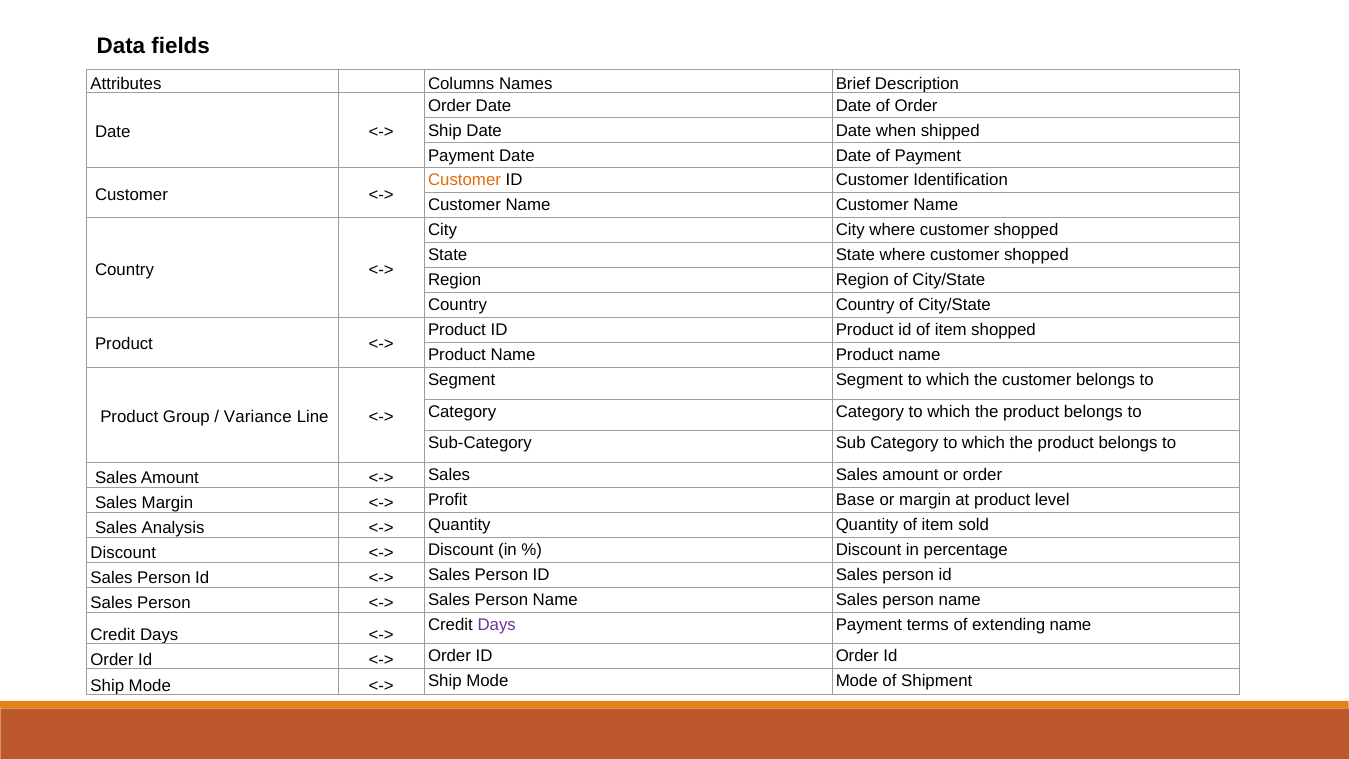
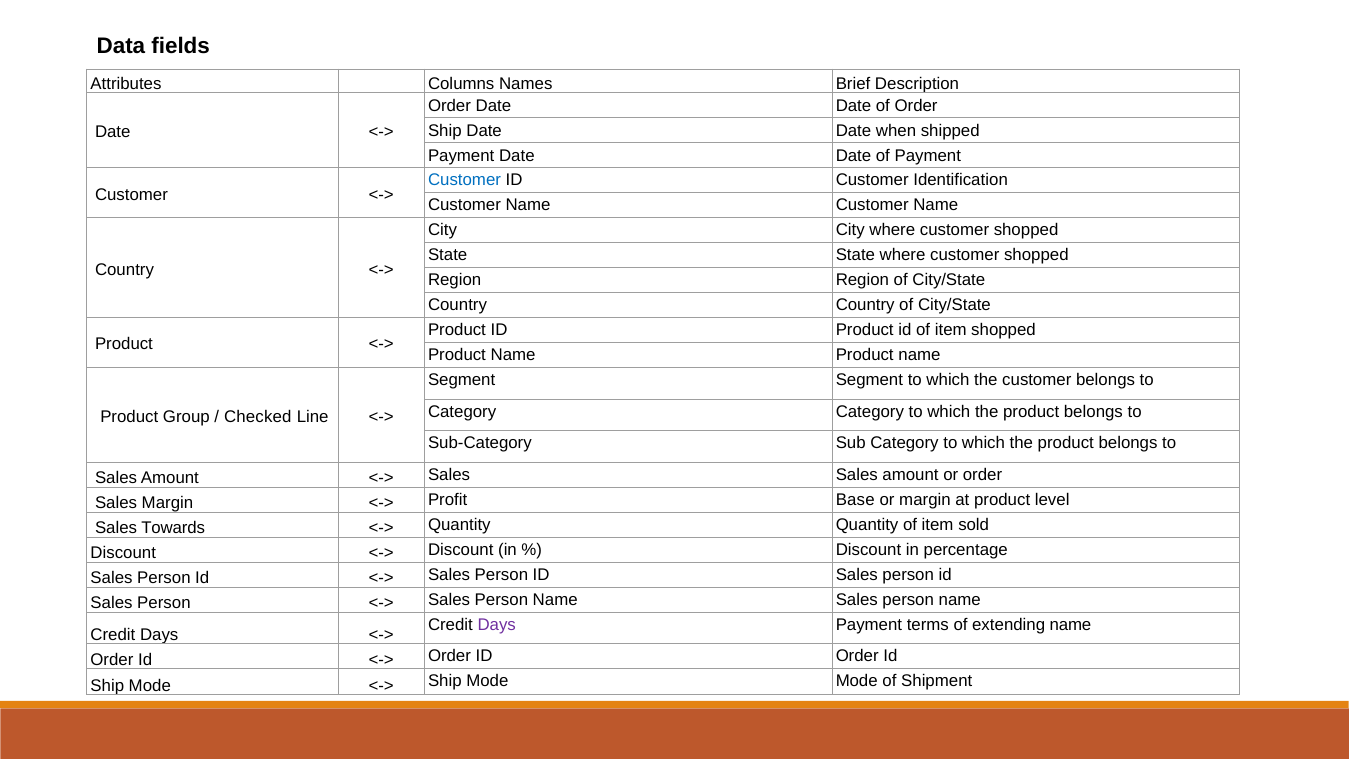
Customer at (465, 180) colour: orange -> blue
Variance: Variance -> Checked
Analysis: Analysis -> Towards
